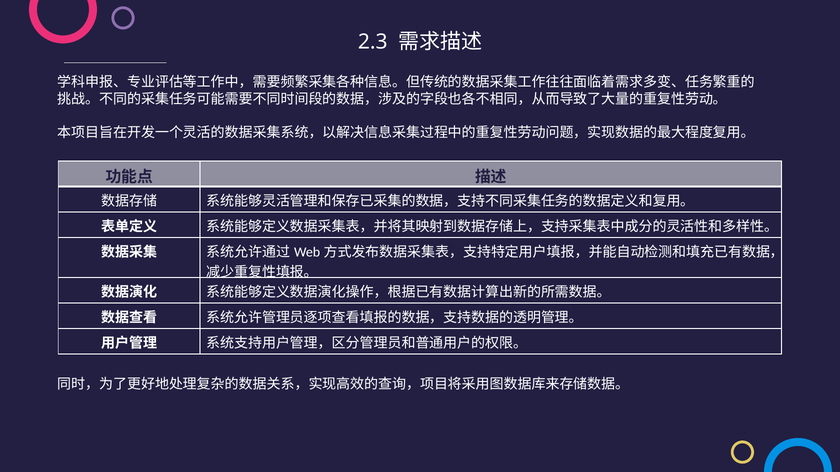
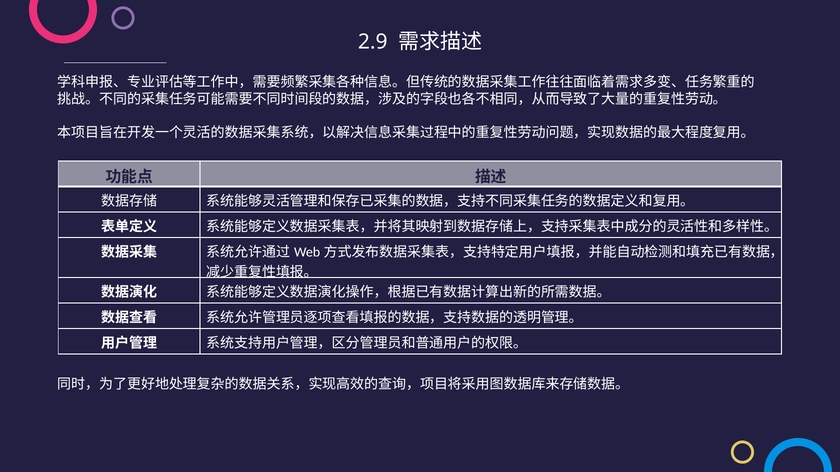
2.3: 2.3 -> 2.9
